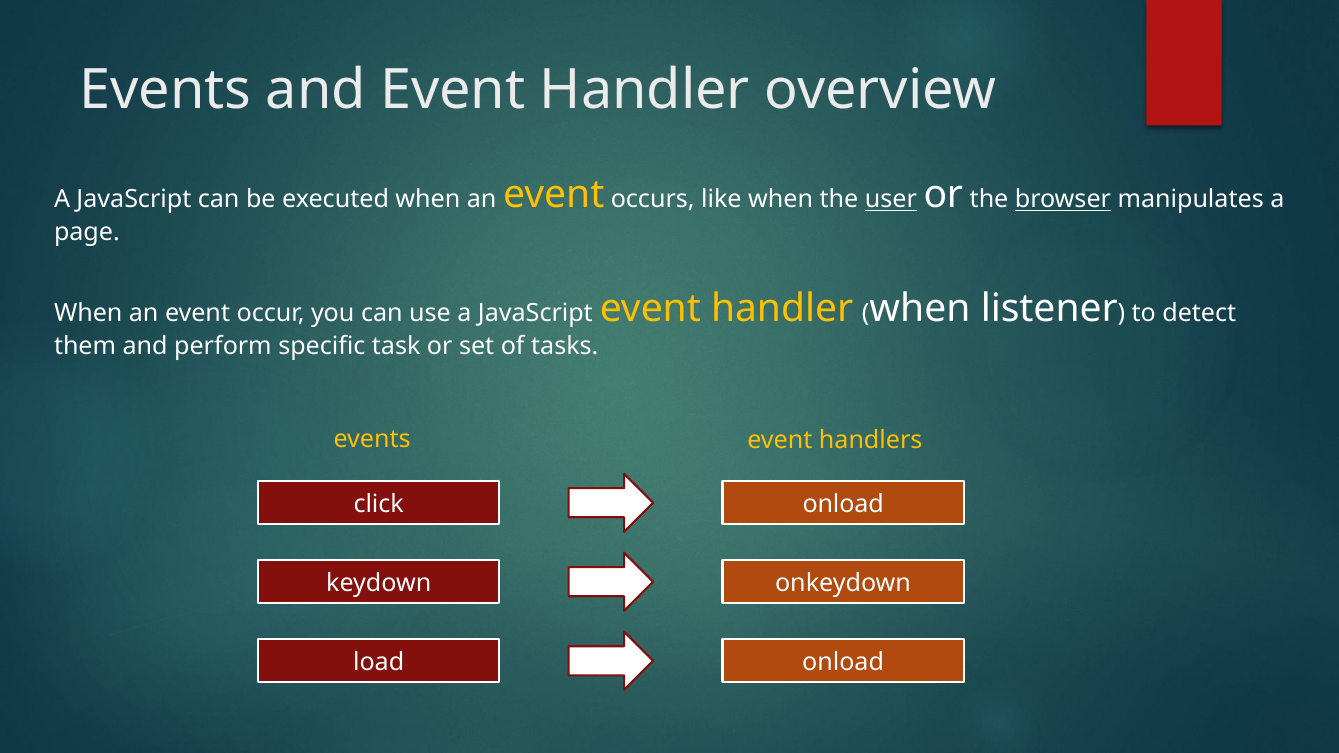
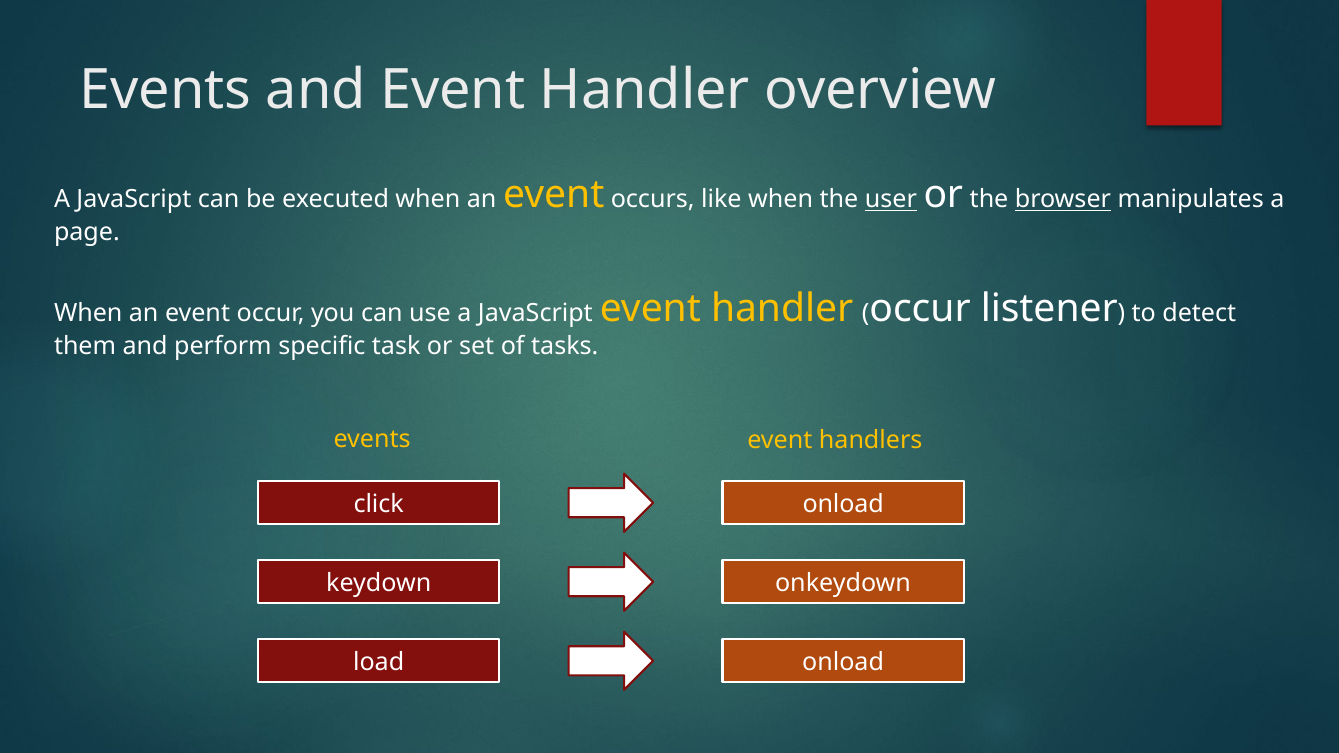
when at (920, 309): when -> occur
